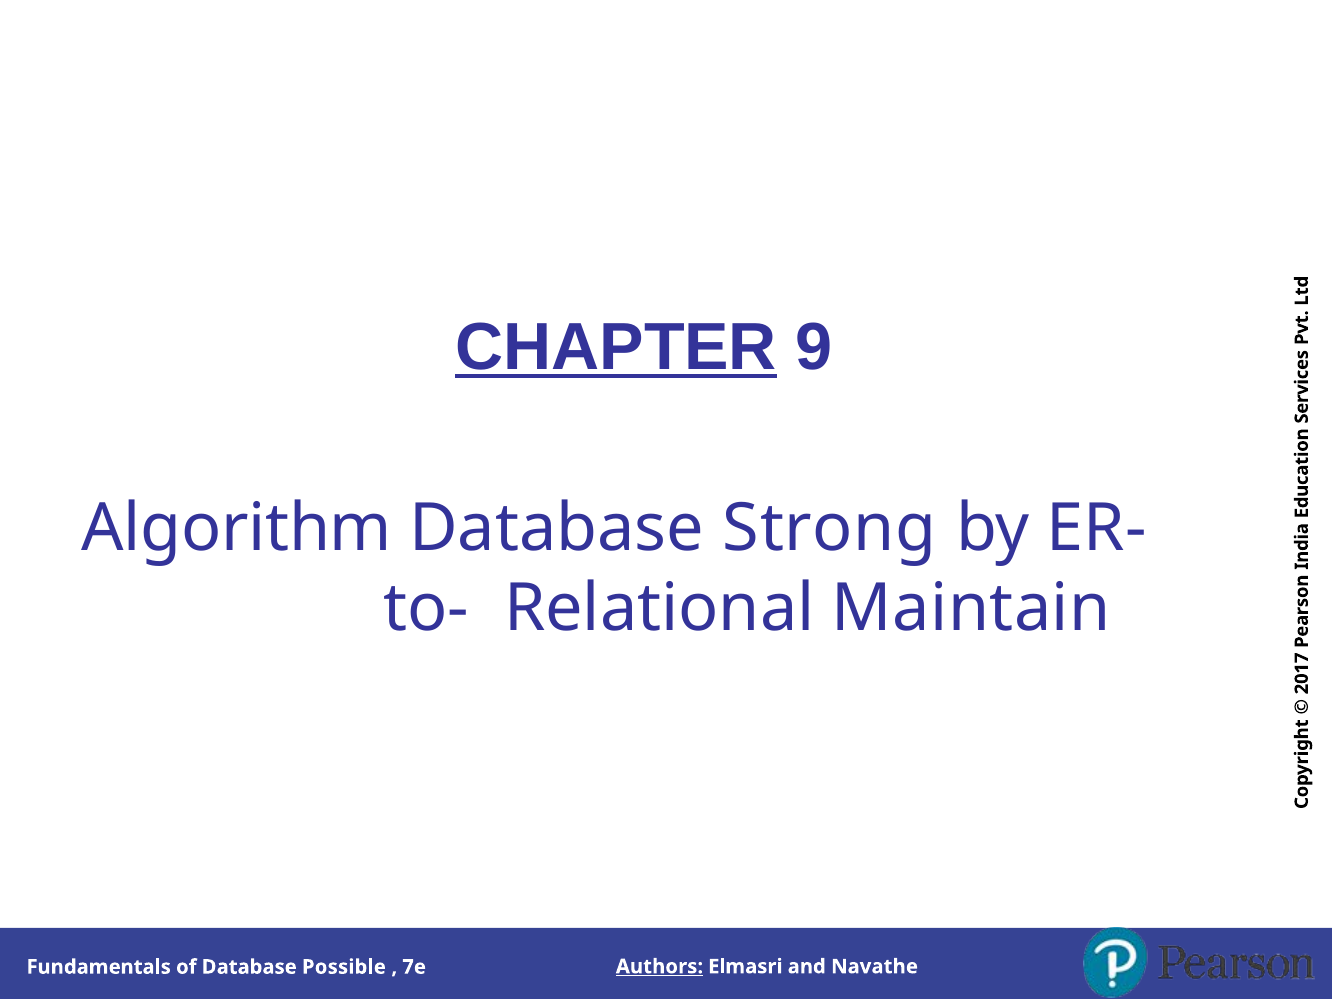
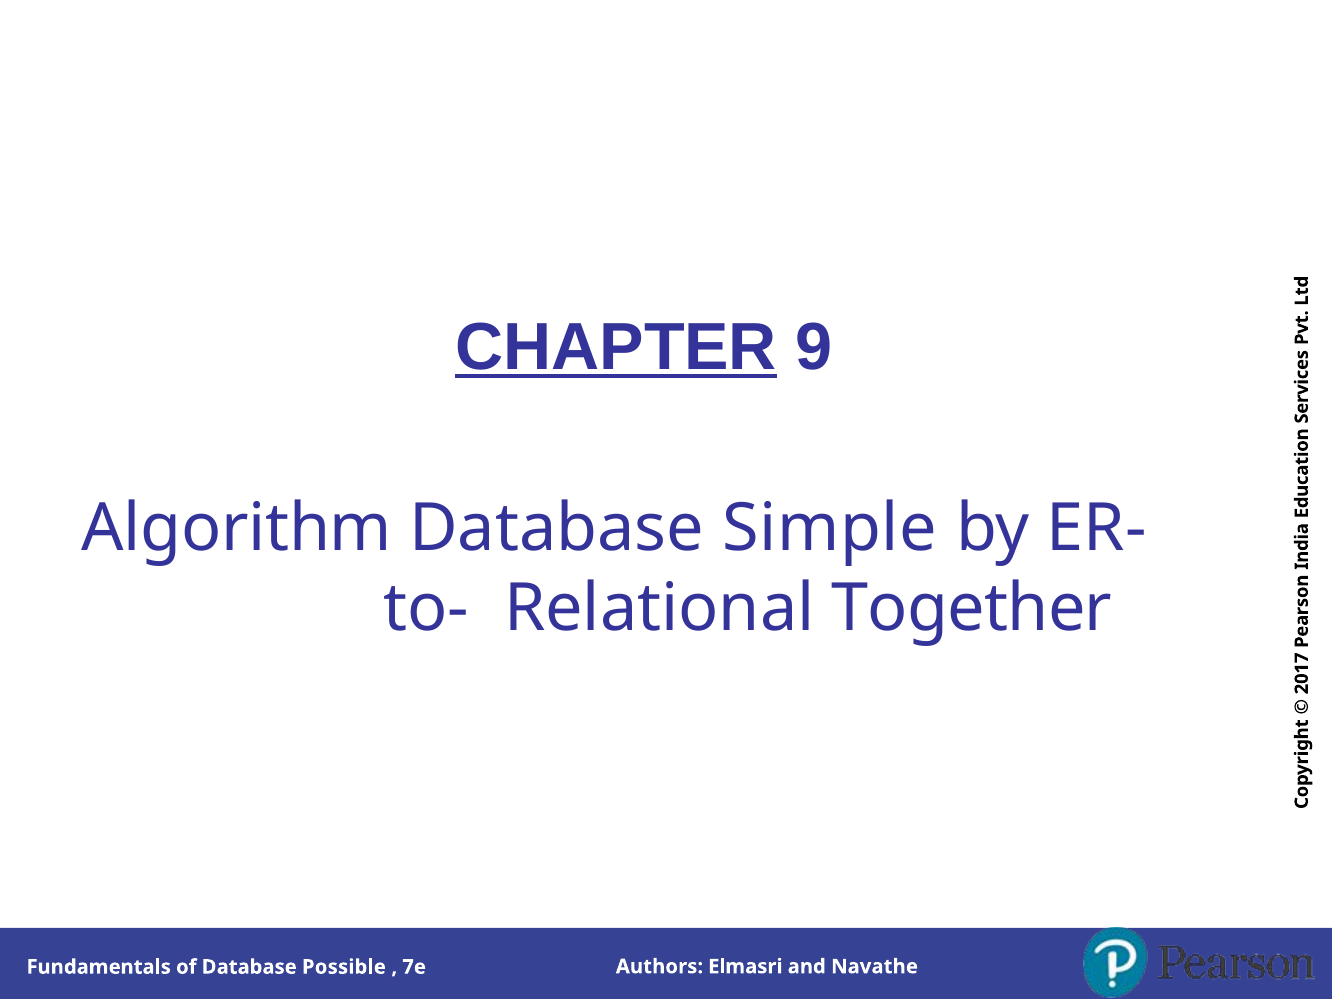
Strong: Strong -> Simple
Maintain: Maintain -> Together
Authors underline: present -> none
